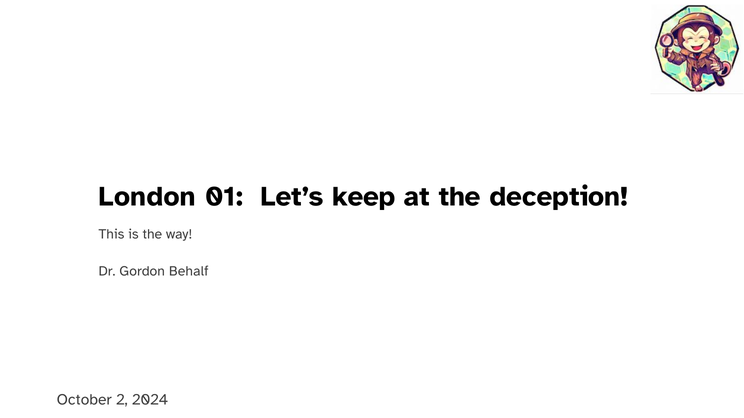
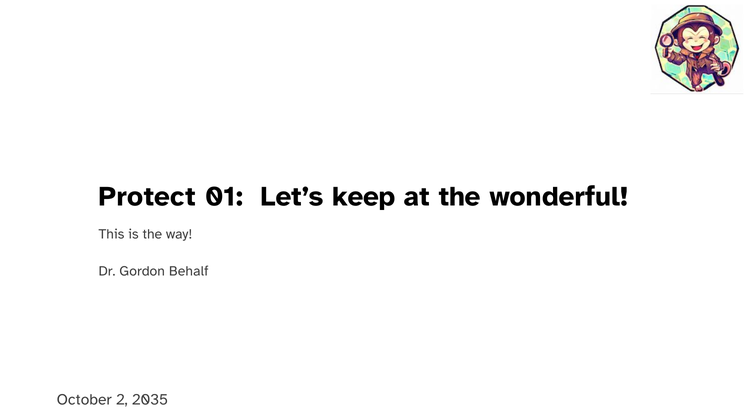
London: London -> Protect
deception: deception -> wonderful
2024: 2024 -> 2035
